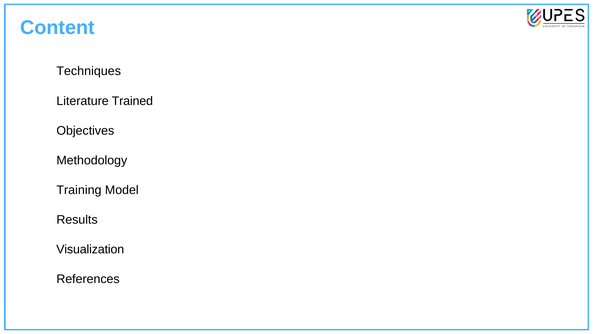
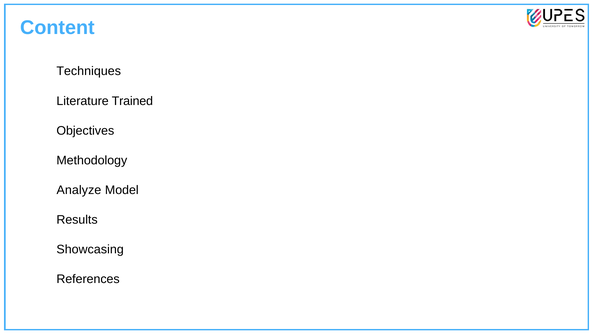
Training: Training -> Analyze
Visualization: Visualization -> Showcasing
